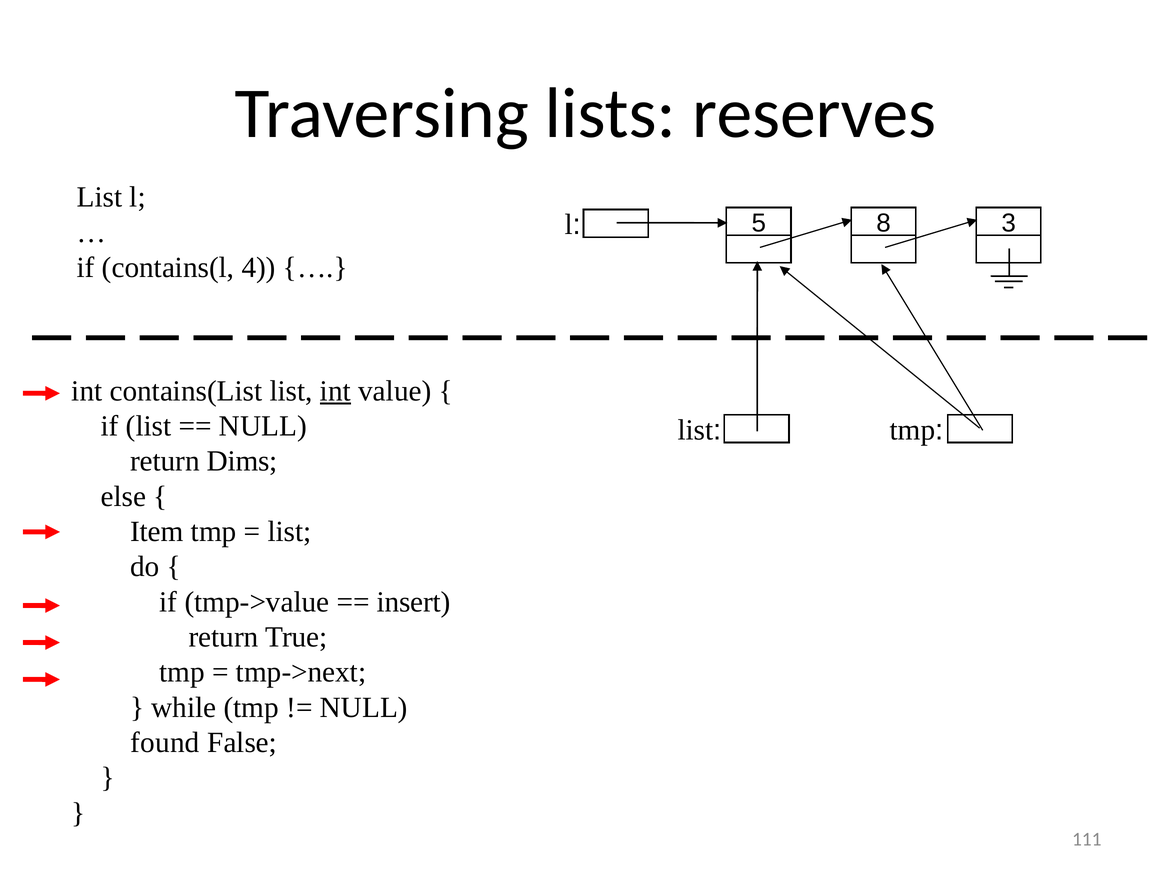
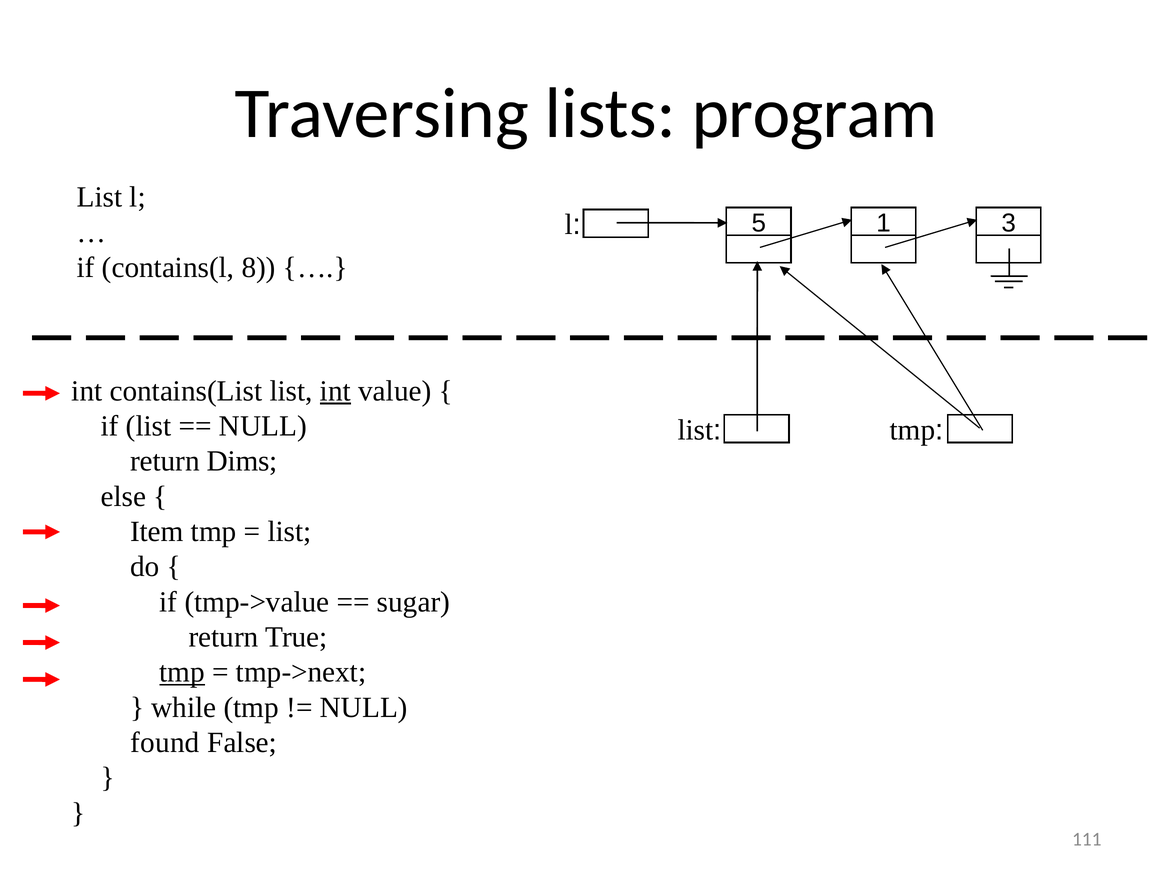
reserves: reserves -> program
8: 8 -> 1
4: 4 -> 8
insert: insert -> sugar
tmp at (182, 672) underline: none -> present
